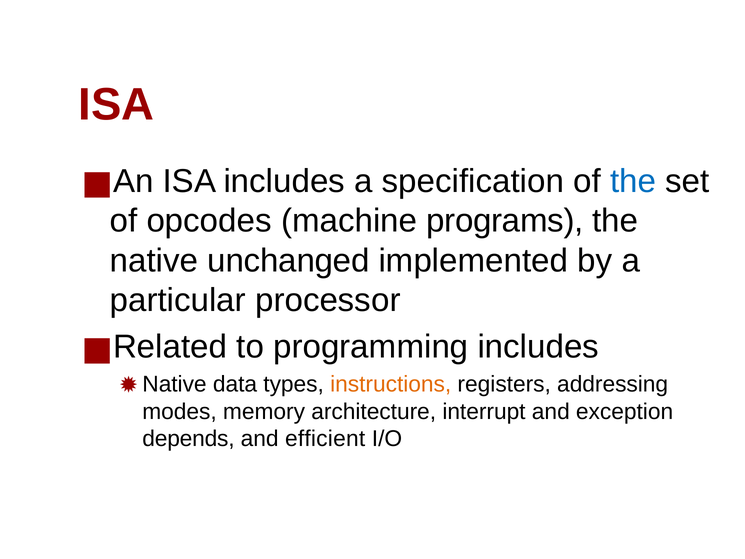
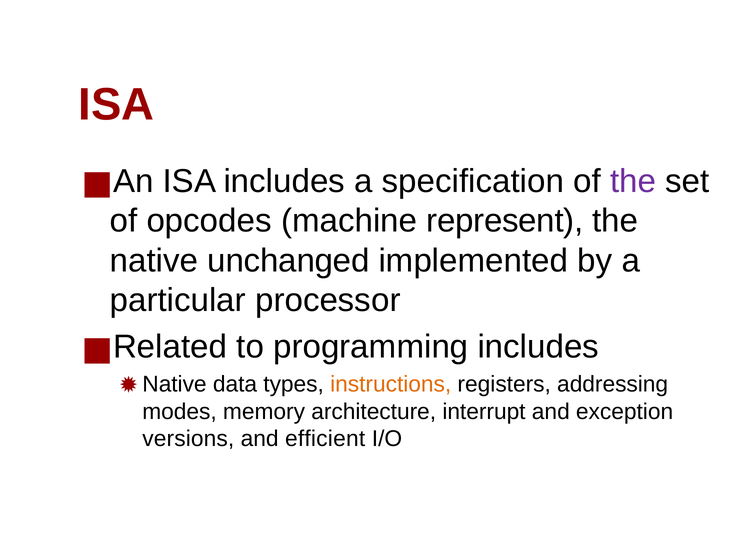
the at (633, 181) colour: blue -> purple
programs: programs -> represent
depends: depends -> versions
